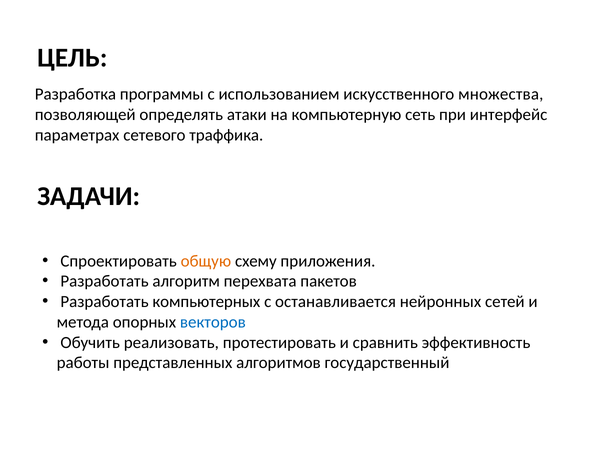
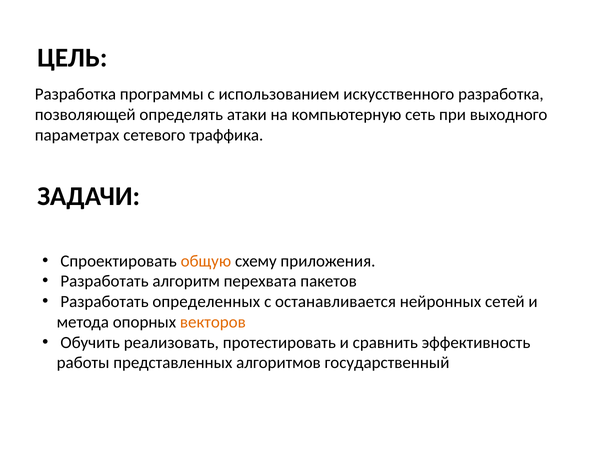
искусственного множества: множества -> разработка
интерфейс: интерфейс -> выходного
компьютерных: компьютерных -> определенных
векторов colour: blue -> orange
